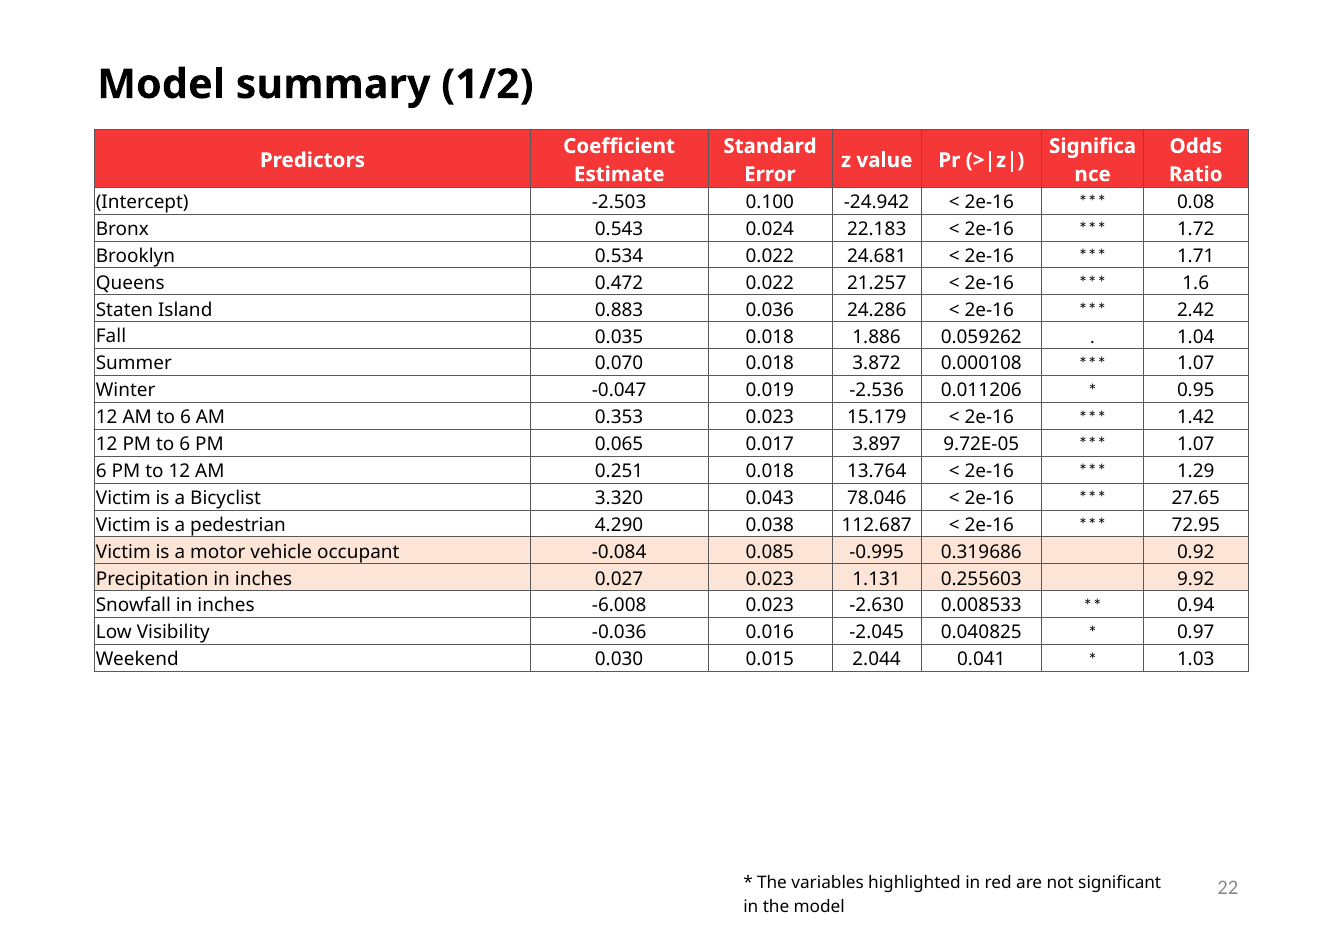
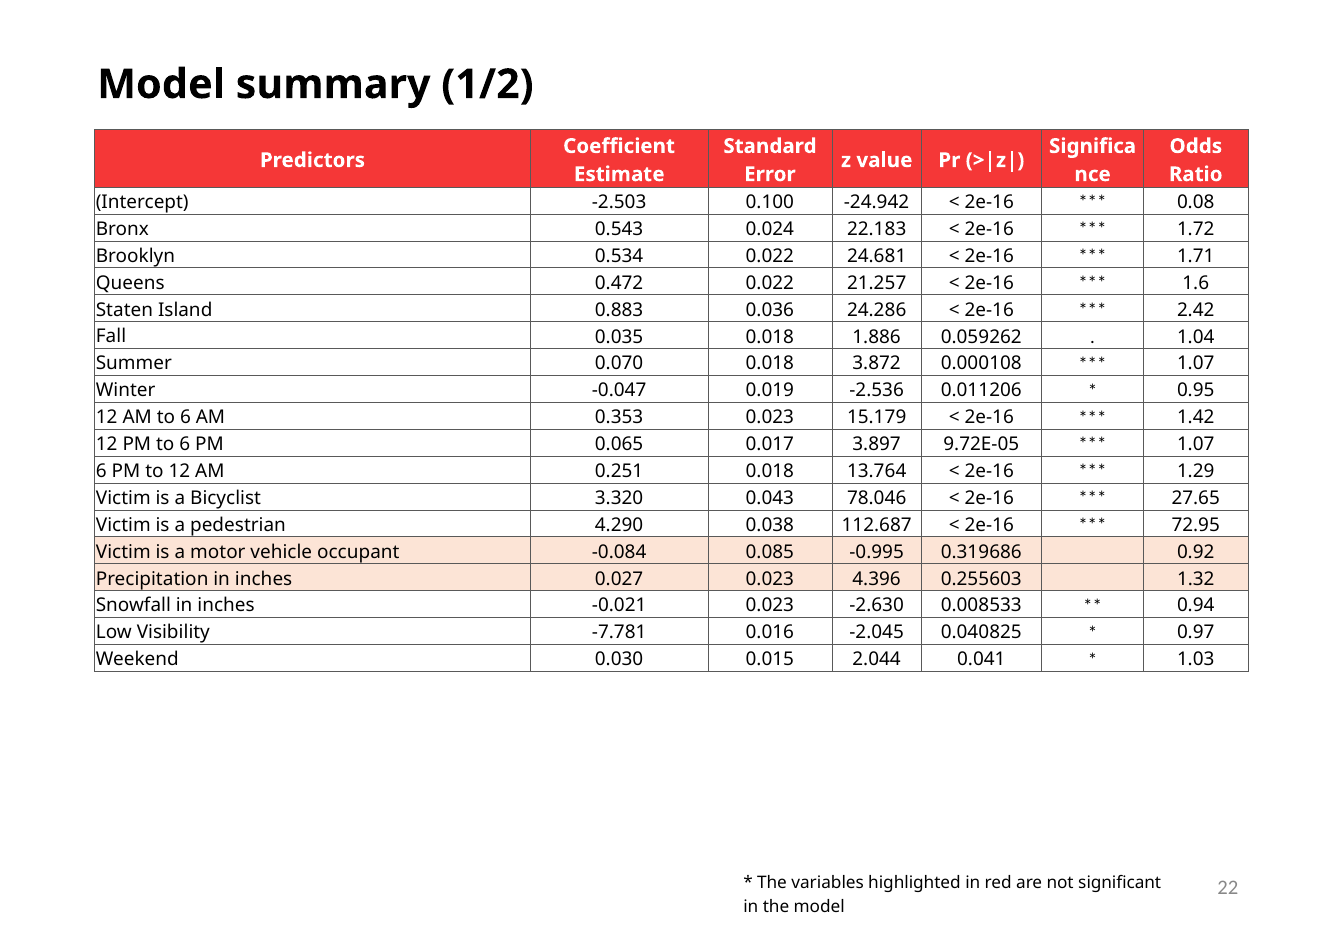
1.131: 1.131 -> 4.396
9.92: 9.92 -> 1.32
-6.008: -6.008 -> -0.021
-0.036: -0.036 -> -7.781
